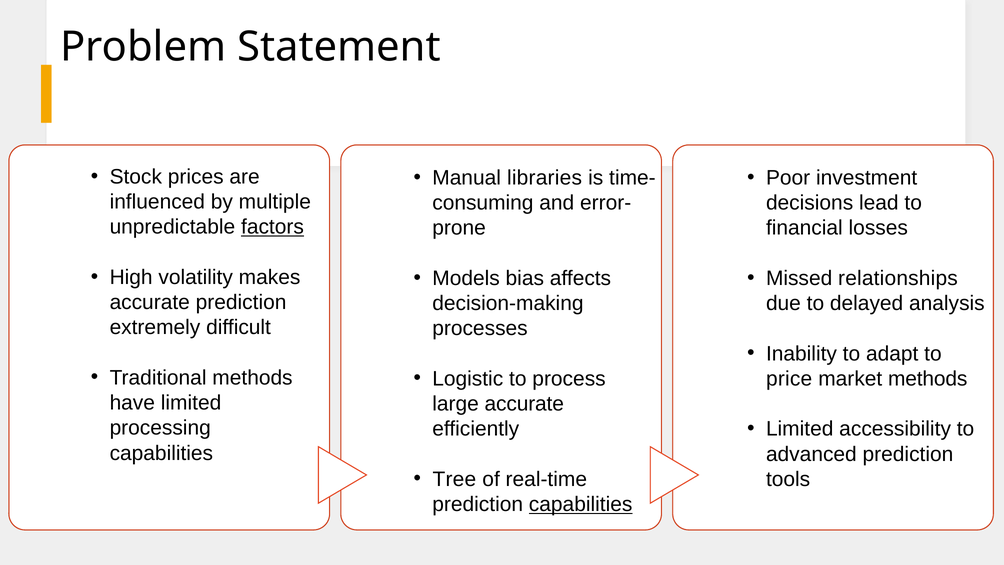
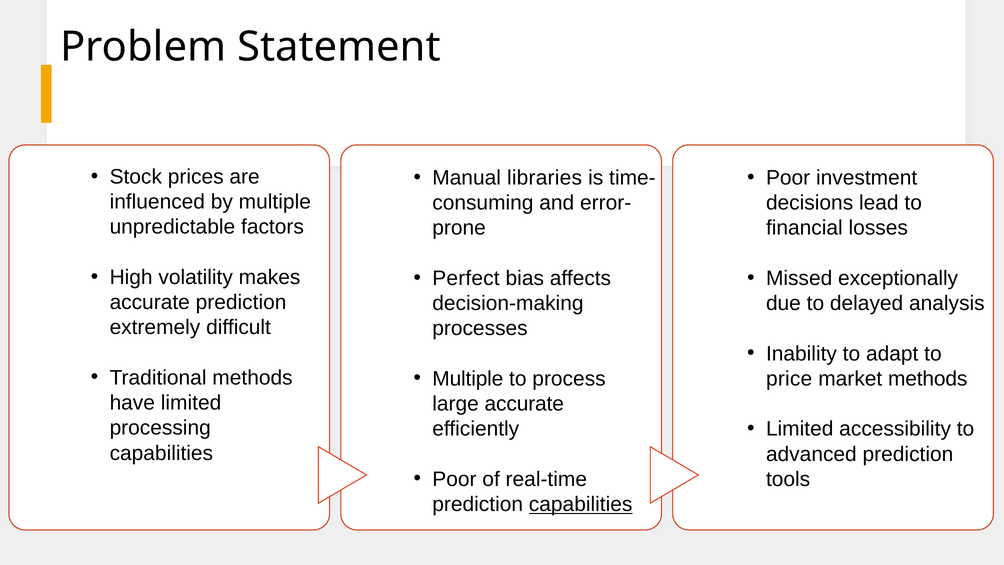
factors underline: present -> none
Models: Models -> Perfect
relationships: relationships -> exceptionally
Logistic at (468, 379): Logistic -> Multiple
Tree at (454, 479): Tree -> Poor
